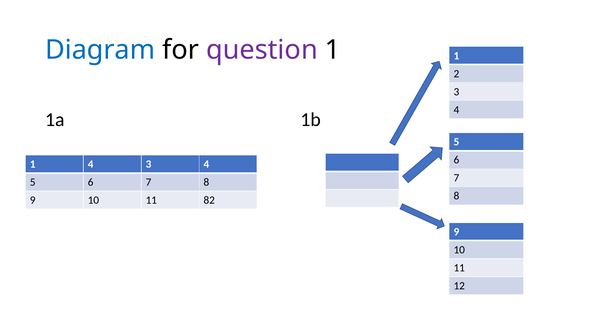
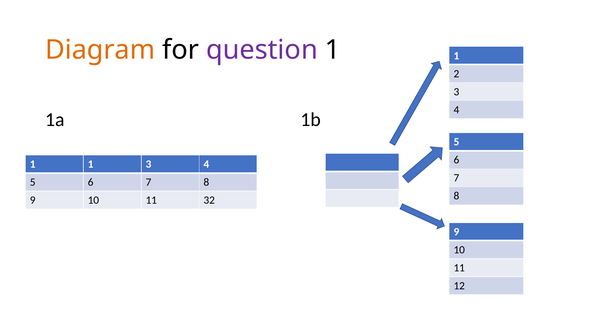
Diagram colour: blue -> orange
1 4: 4 -> 1
82: 82 -> 32
